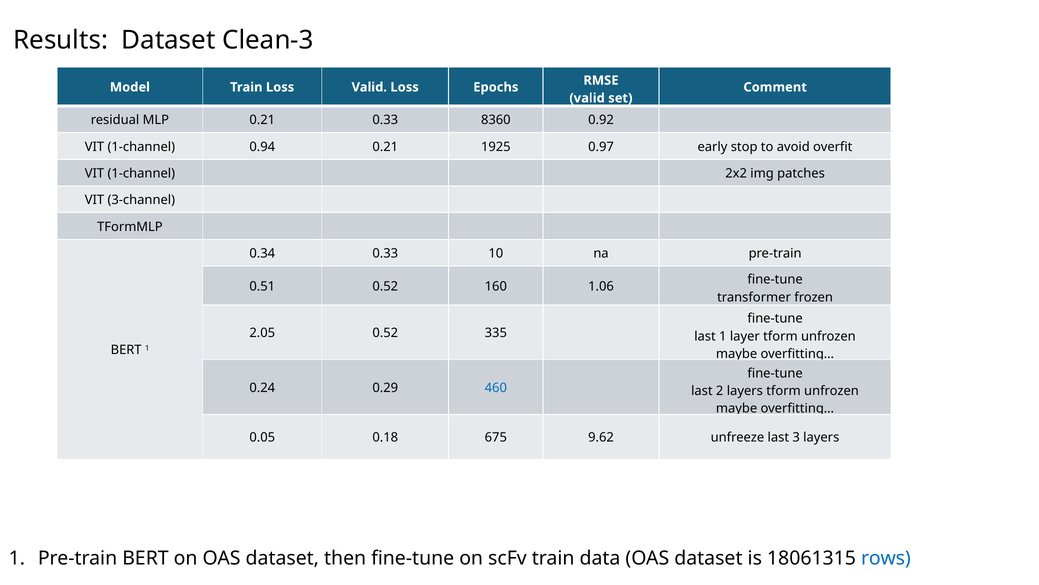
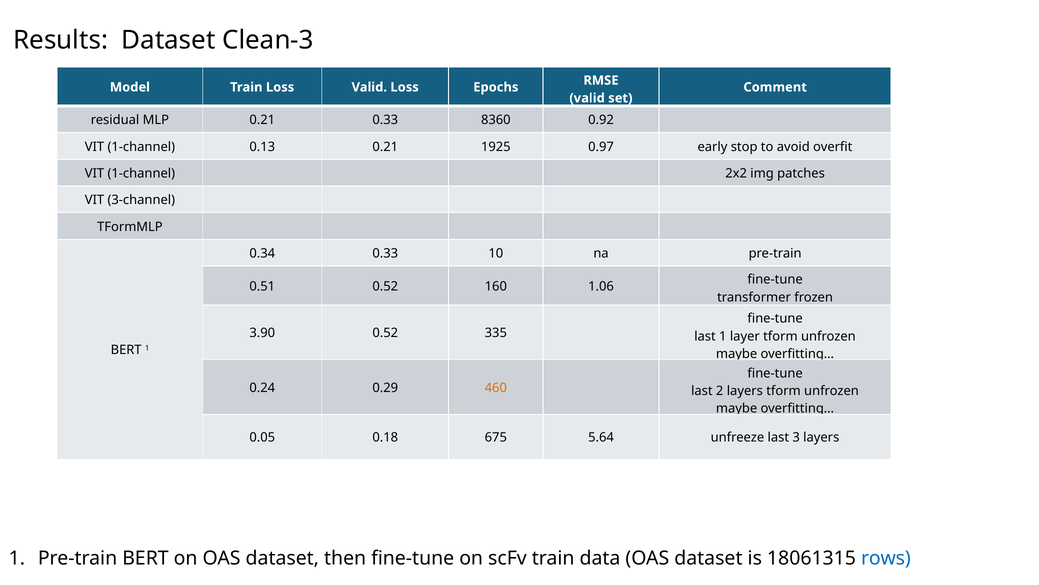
0.94: 0.94 -> 0.13
2.05: 2.05 -> 3.90
460 colour: blue -> orange
9.62: 9.62 -> 5.64
